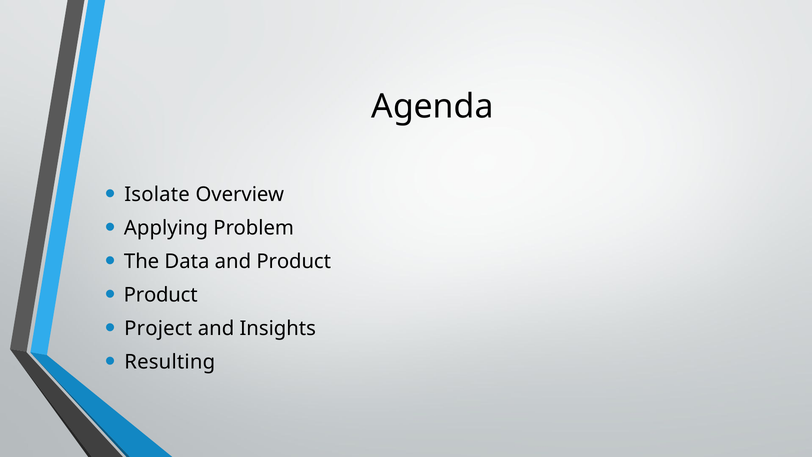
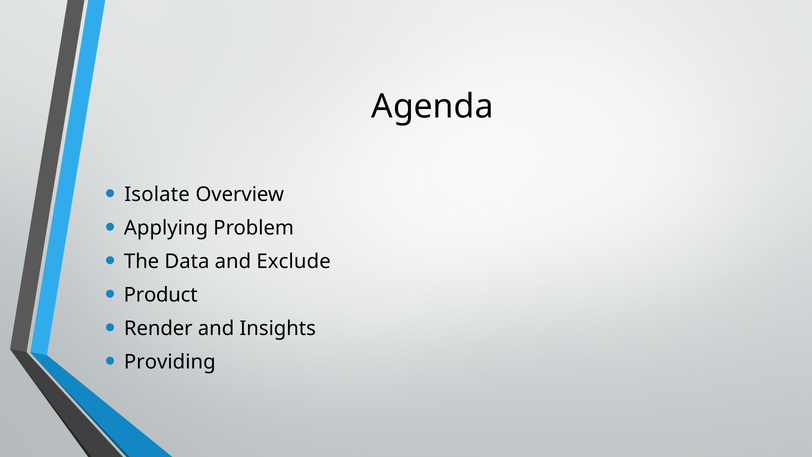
and Product: Product -> Exclude
Project: Project -> Render
Resulting: Resulting -> Providing
